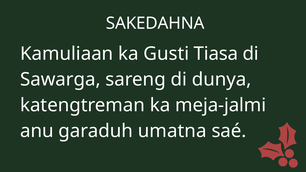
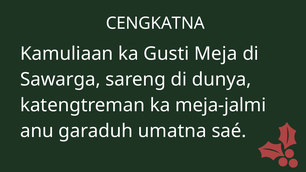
SAKEDAHNA: SAKEDAHNA -> CENGKATNA
Tiasa: Tiasa -> Meja
